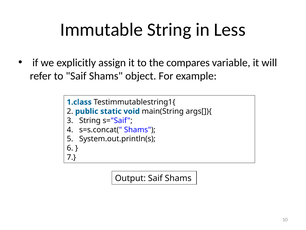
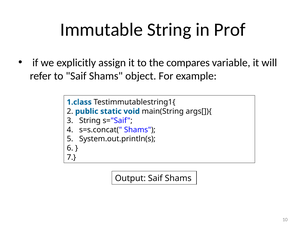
Less: Less -> Prof
